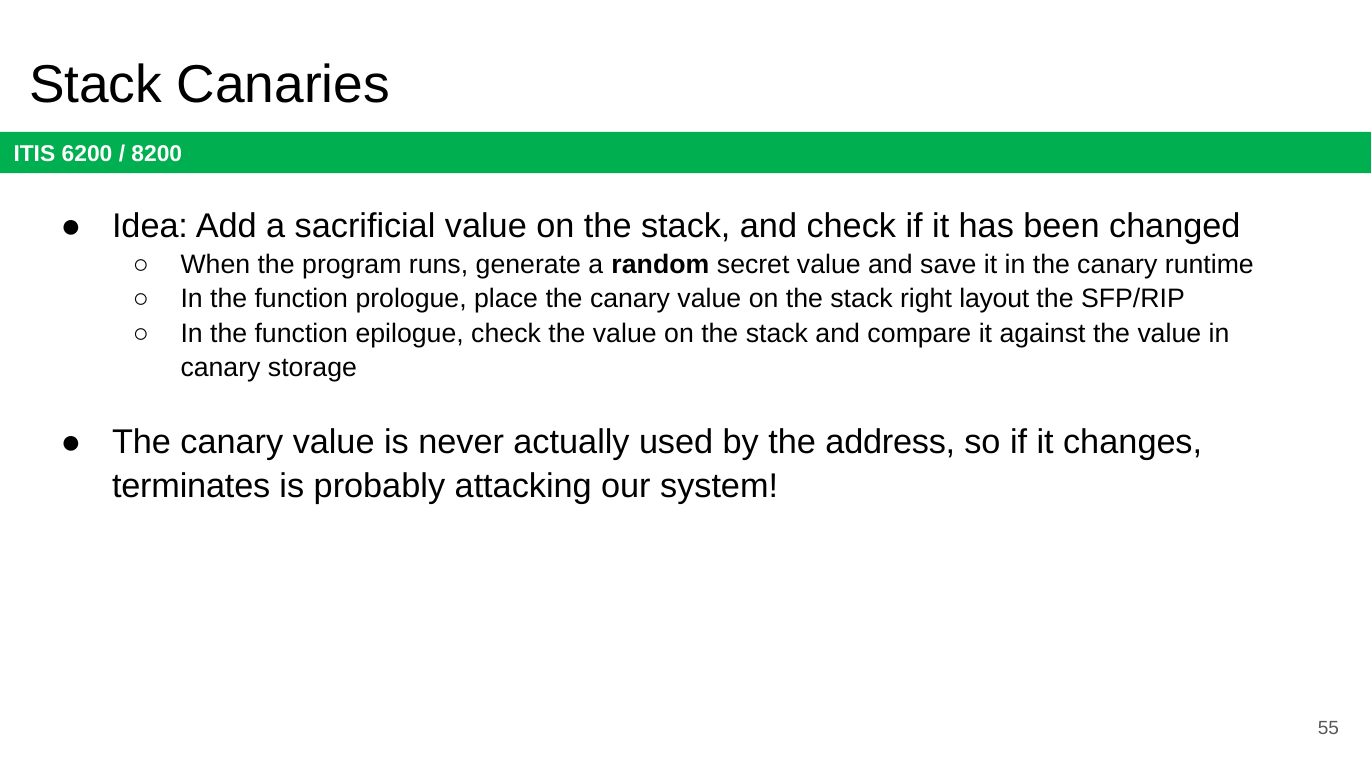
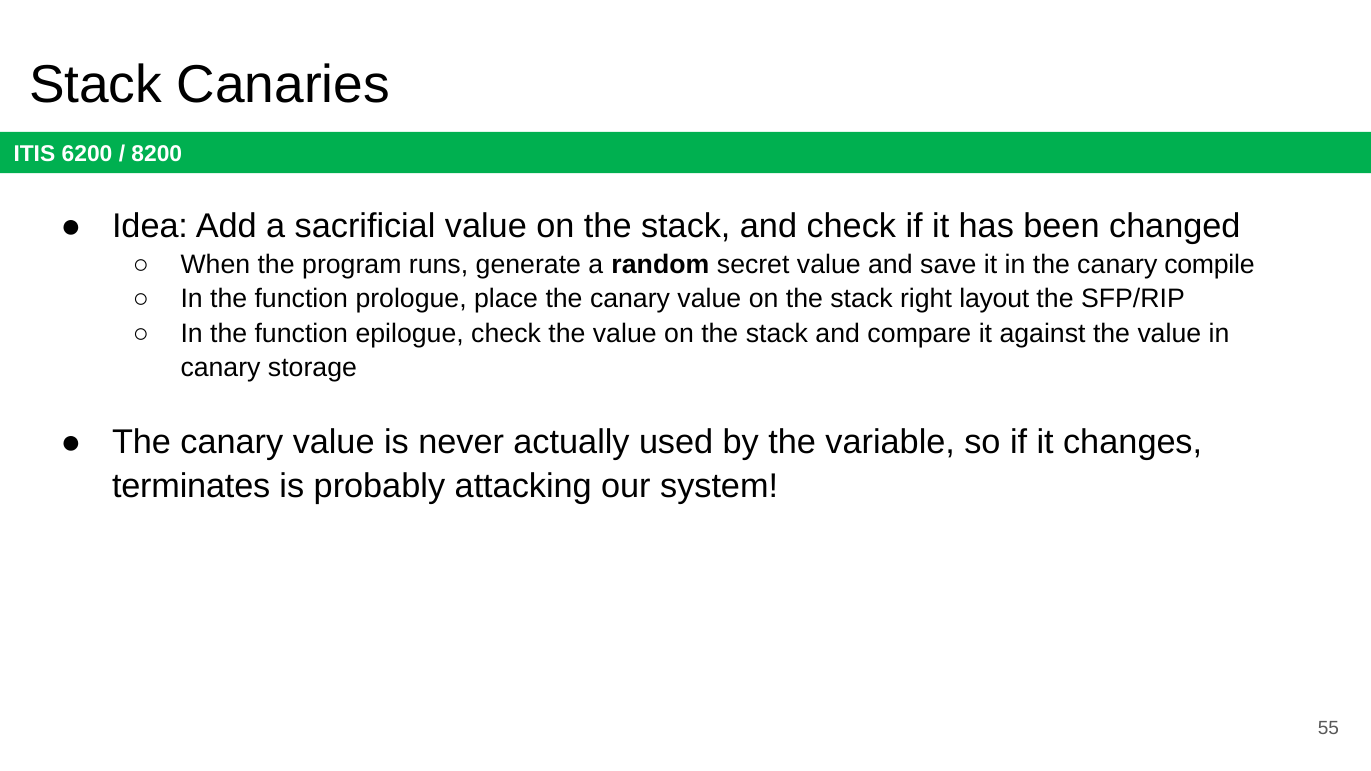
runtime: runtime -> compile
address: address -> variable
